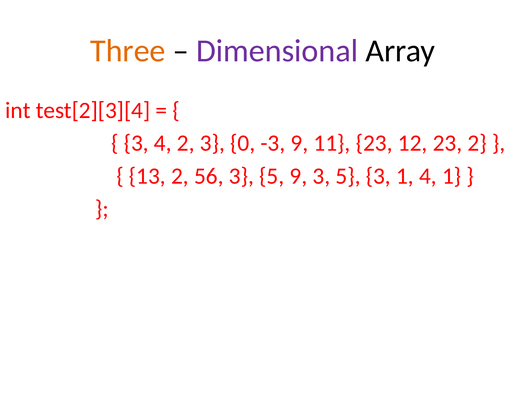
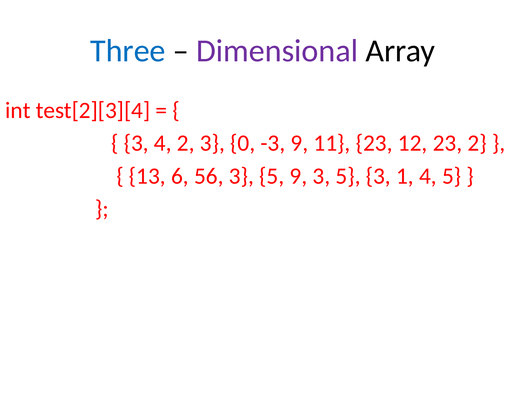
Three colour: orange -> blue
13 2: 2 -> 6
4 1: 1 -> 5
